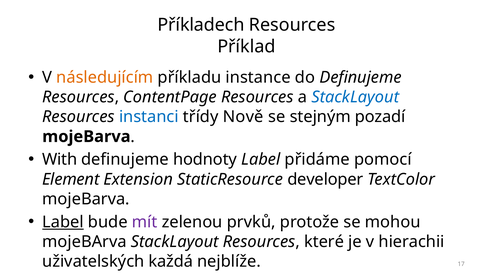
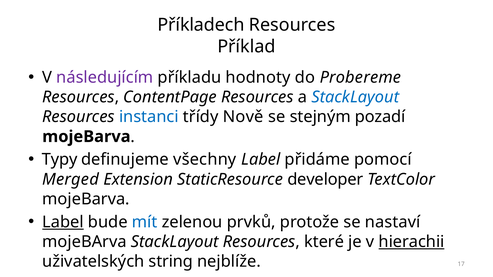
následujícím colour: orange -> purple
instance: instance -> hodnoty
do Definujeme: Definujeme -> Probereme
With: With -> Typy
hodnoty: hodnoty -> všechny
Element: Element -> Merged
mít colour: purple -> blue
mohou: mohou -> nastaví
hierachii underline: none -> present
každá: každá -> string
